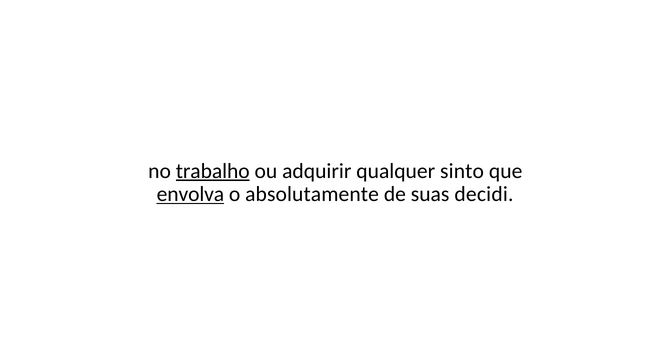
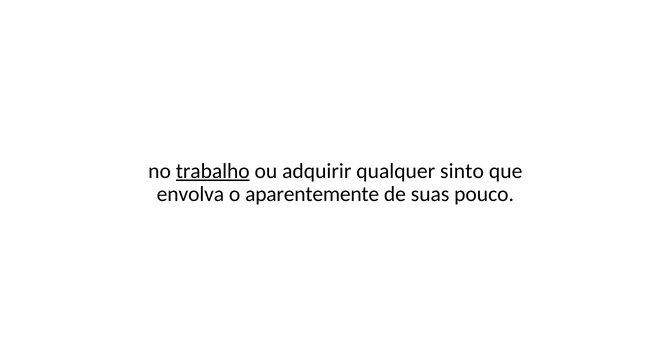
envolva underline: present -> none
absolutamente: absolutamente -> aparentemente
decidi: decidi -> pouco
